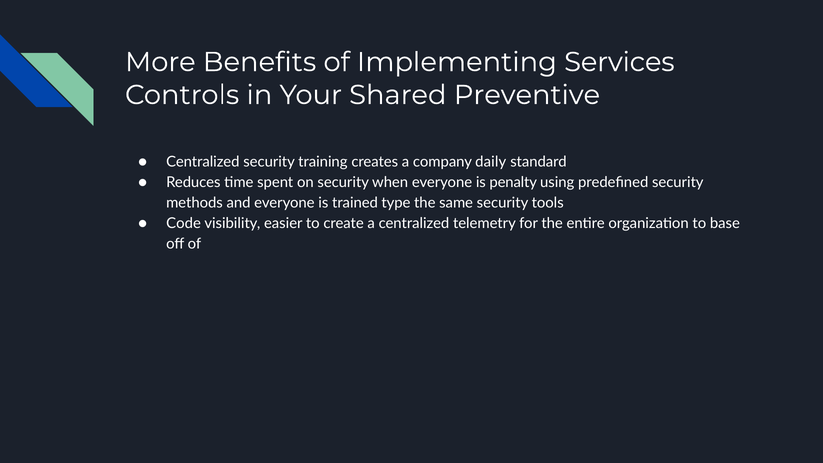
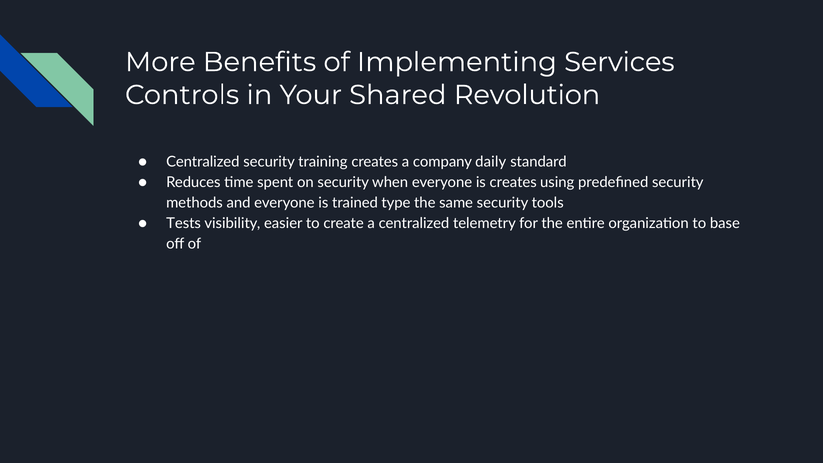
Preventive: Preventive -> Revolution
is penalty: penalty -> creates
Code: Code -> Tests
